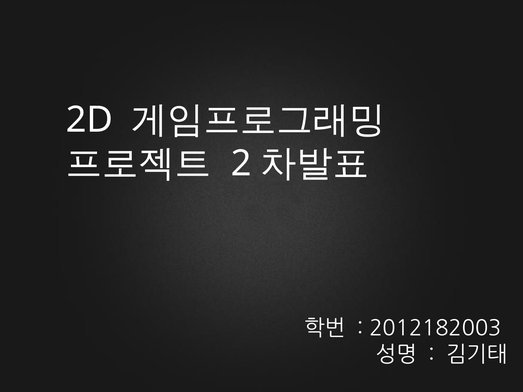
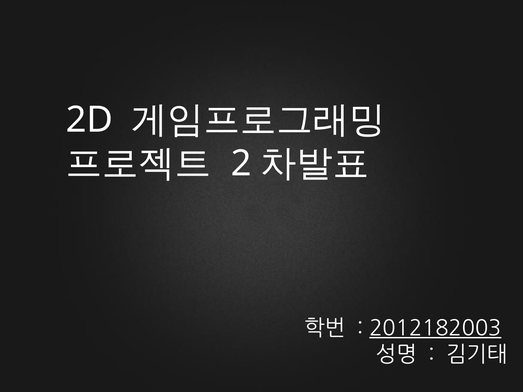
2012182003 underline: none -> present
